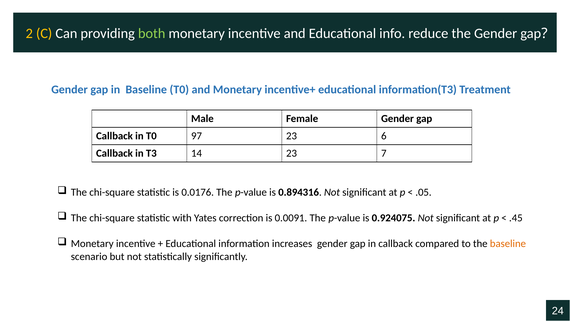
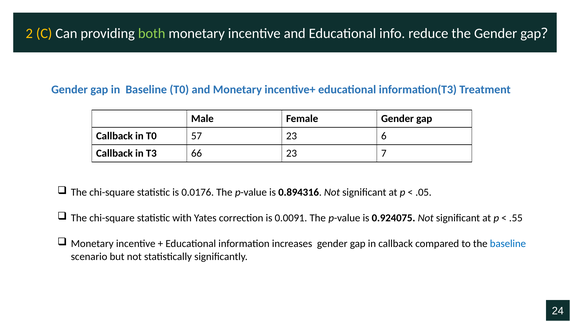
97: 97 -> 57
14: 14 -> 66
.45: .45 -> .55
baseline at (508, 243) colour: orange -> blue
